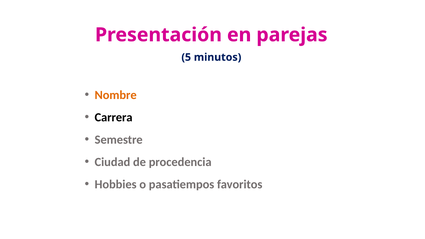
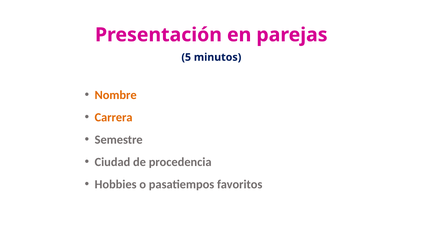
Carrera colour: black -> orange
